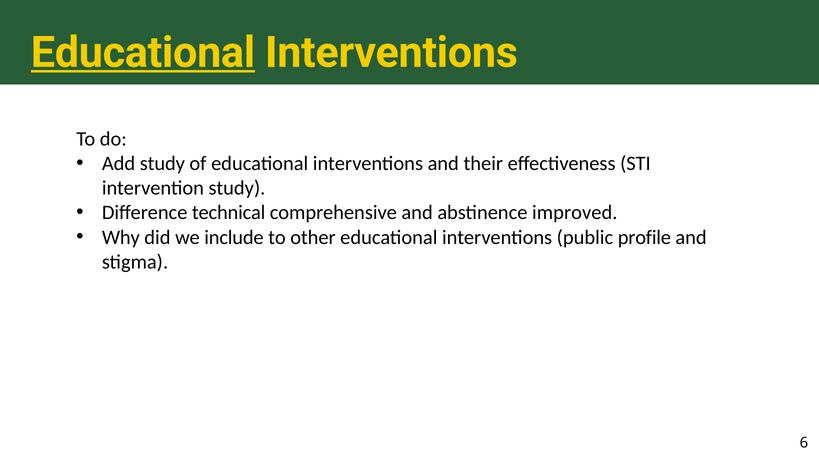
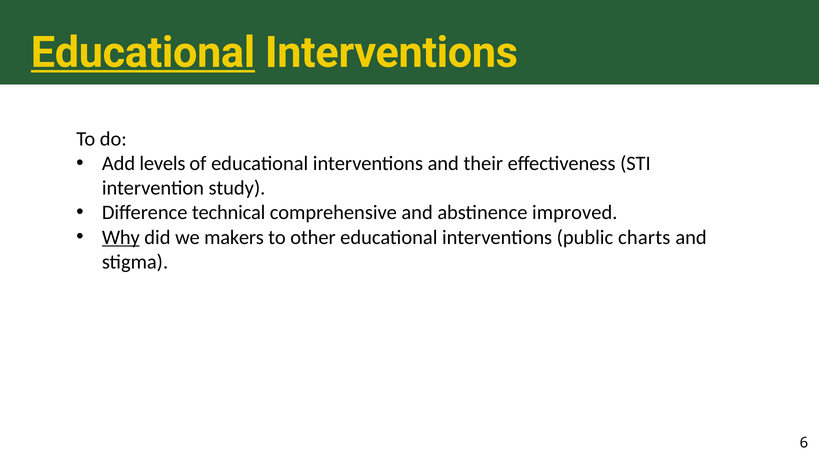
Add study: study -> levels
Why underline: none -> present
include: include -> makers
profile: profile -> charts
